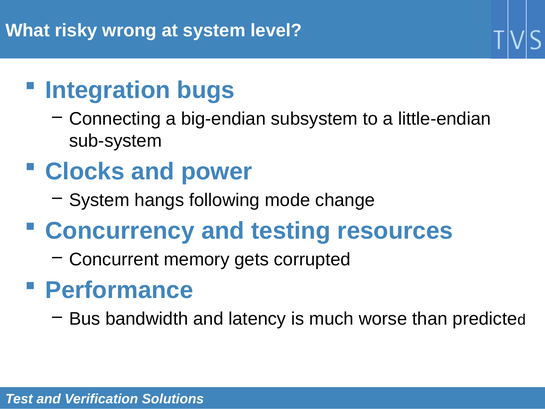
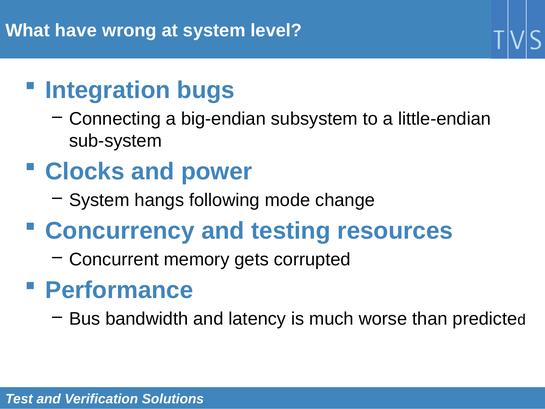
risky: risky -> have
